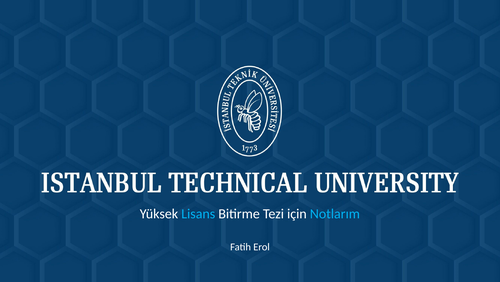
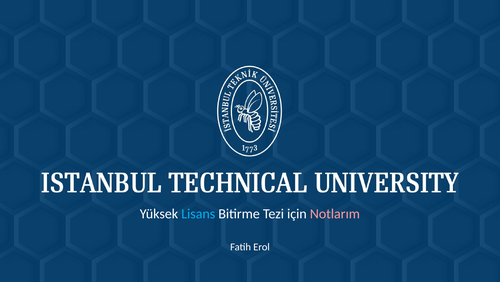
Notlarım colour: light blue -> pink
